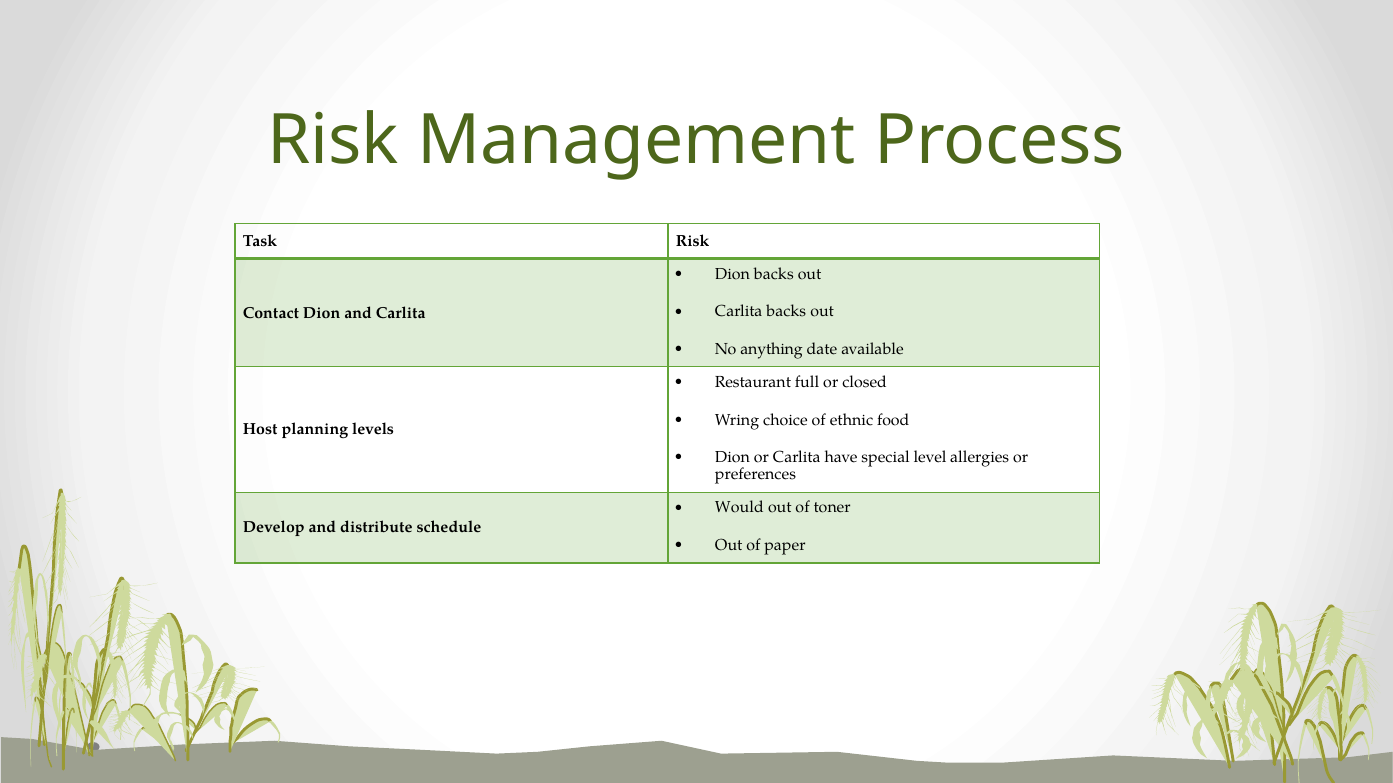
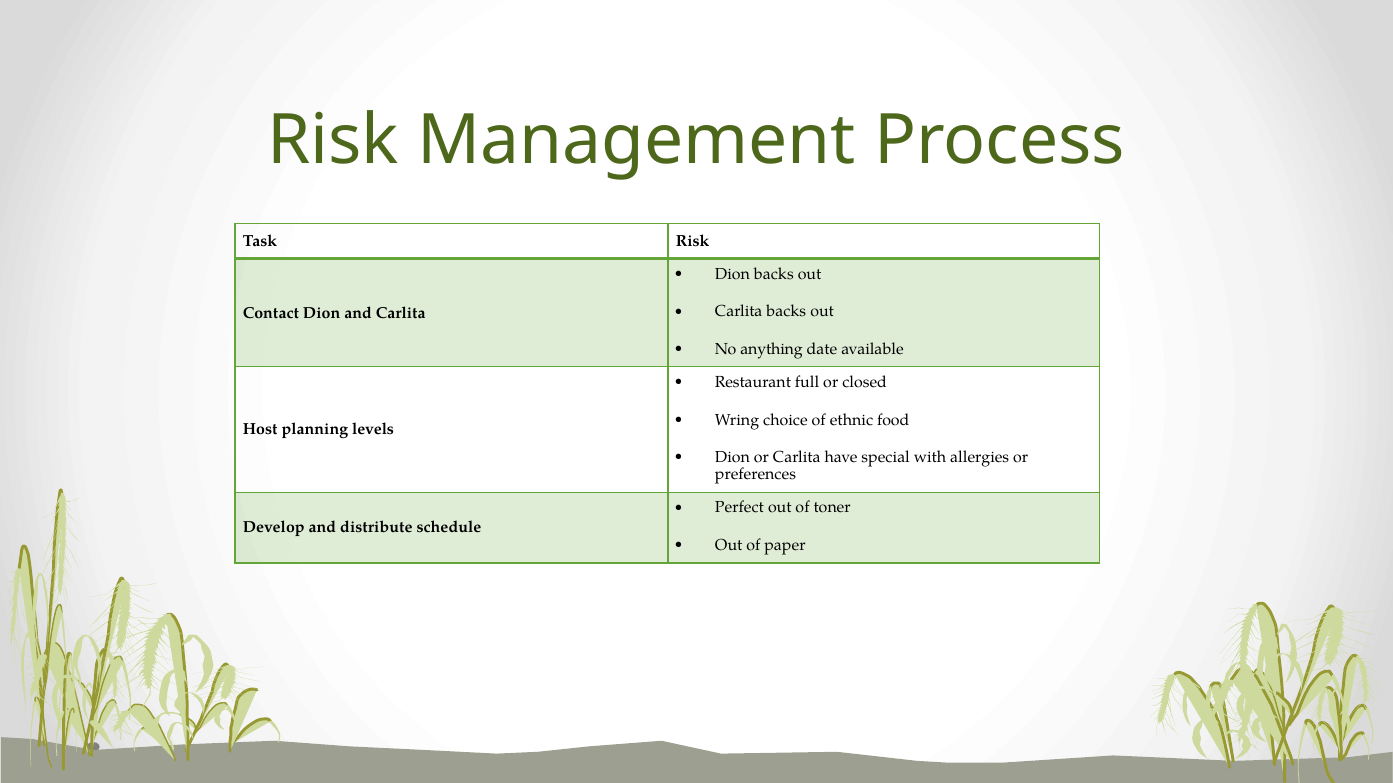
level: level -> with
Would: Would -> Perfect
